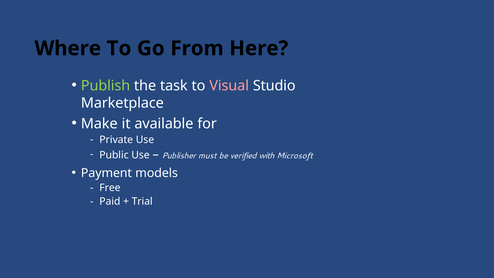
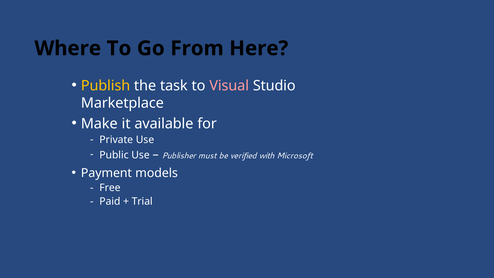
Publish colour: light green -> yellow
